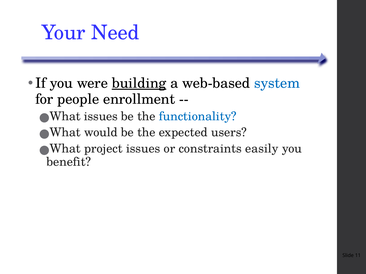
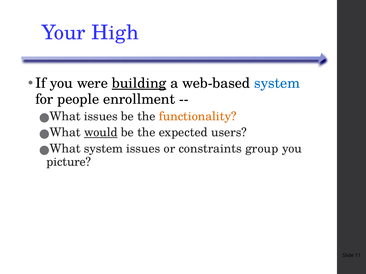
Need: Need -> High
functionality colour: blue -> orange
would underline: none -> present
project at (103, 149): project -> system
easily: easily -> group
benefit: benefit -> picture
